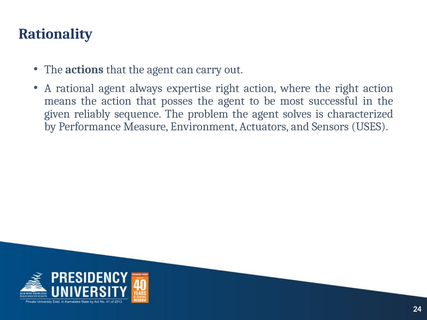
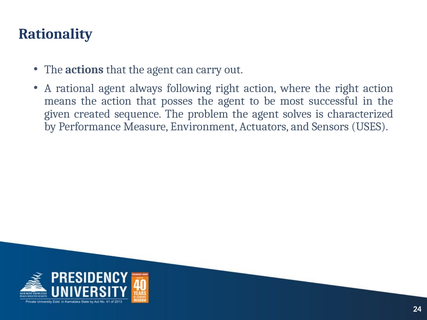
expertise: expertise -> following
reliably: reliably -> created
